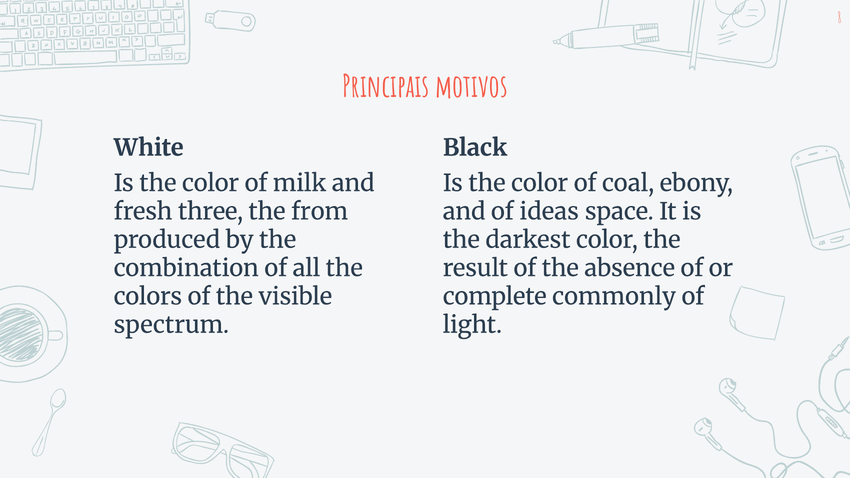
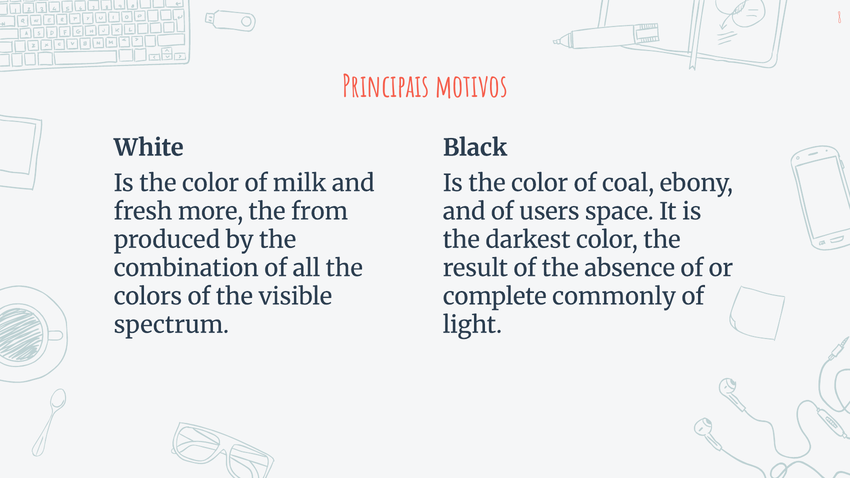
three: three -> more
ideas: ideas -> users
